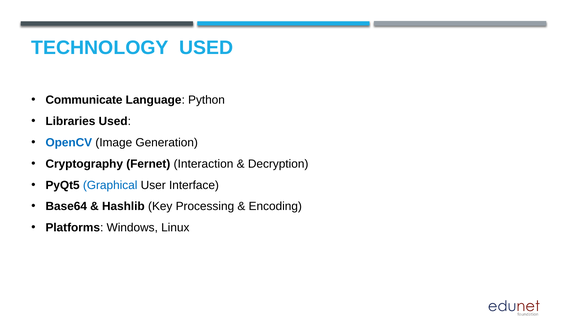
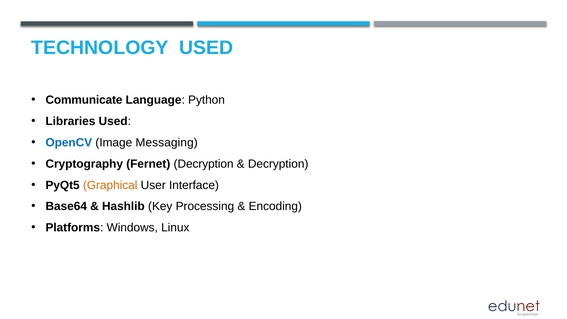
Generation: Generation -> Messaging
Fernet Interaction: Interaction -> Decryption
Graphical colour: blue -> orange
